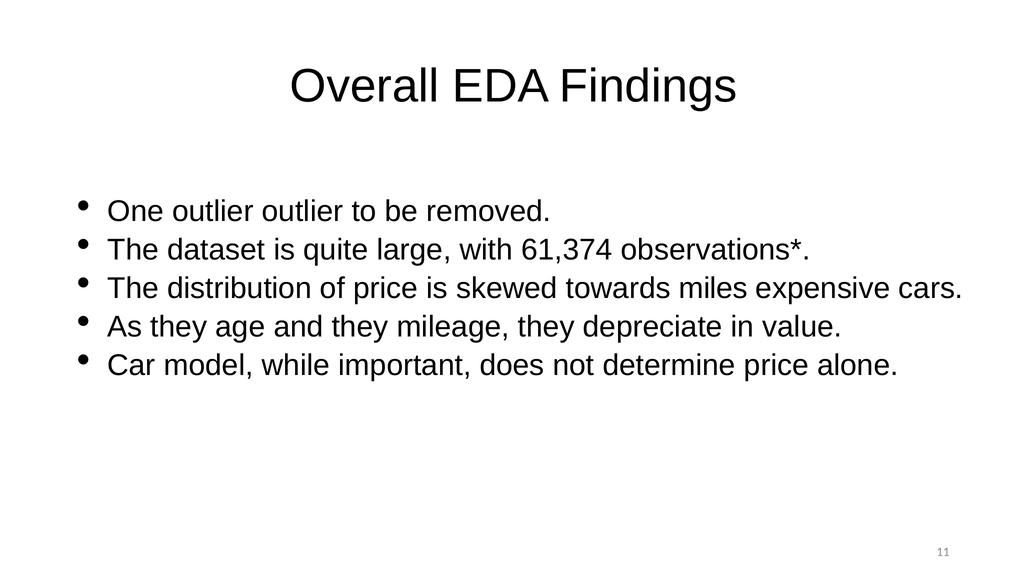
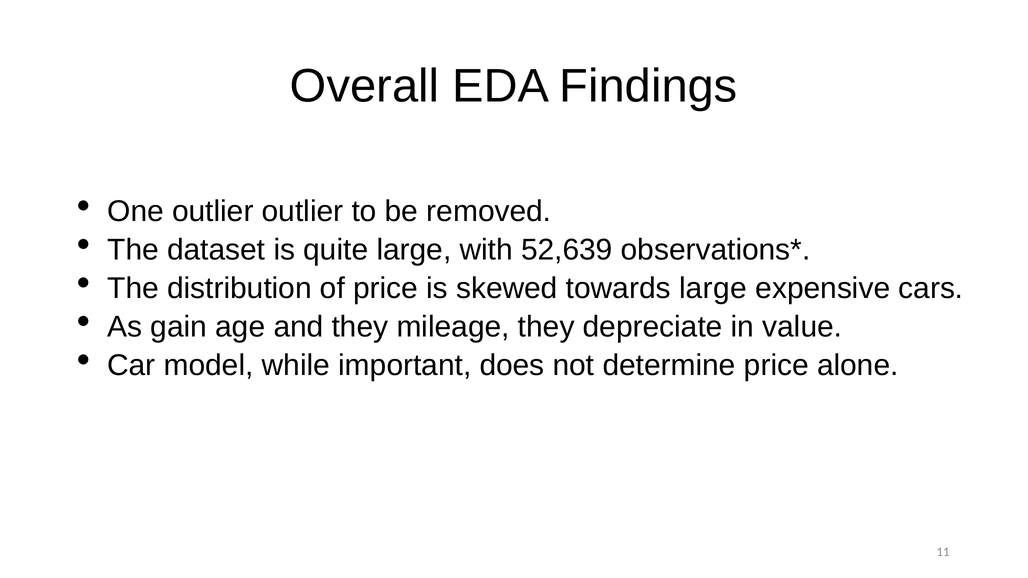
61,374: 61,374 -> 52,639
towards miles: miles -> large
As they: they -> gain
